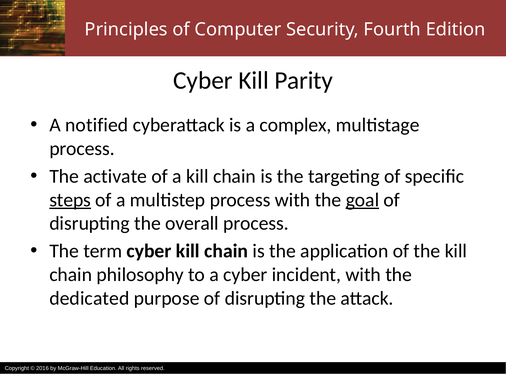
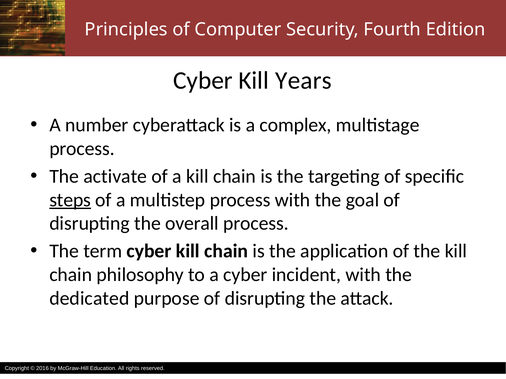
Parity: Parity -> Years
notified: notified -> number
goal underline: present -> none
